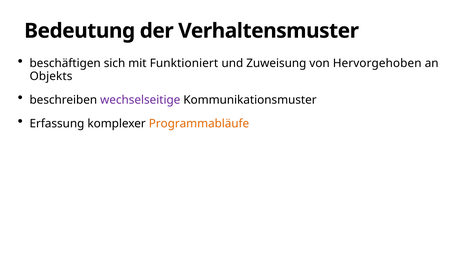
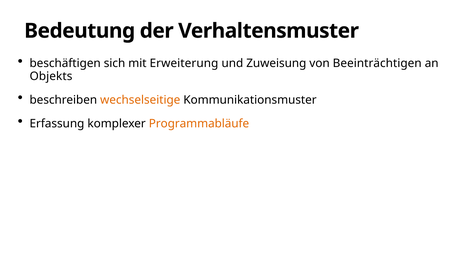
Funktioniert: Funktioniert -> Erweiterung
Hervorgehoben: Hervorgehoben -> Beeinträchtigen
wechselseitige colour: purple -> orange
